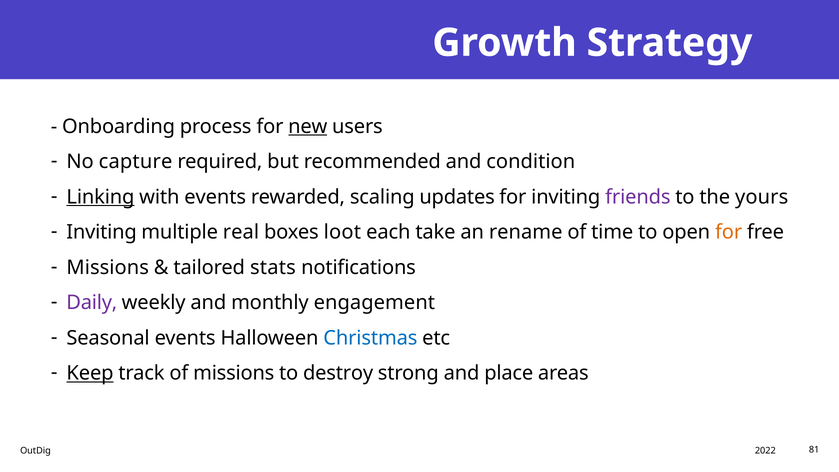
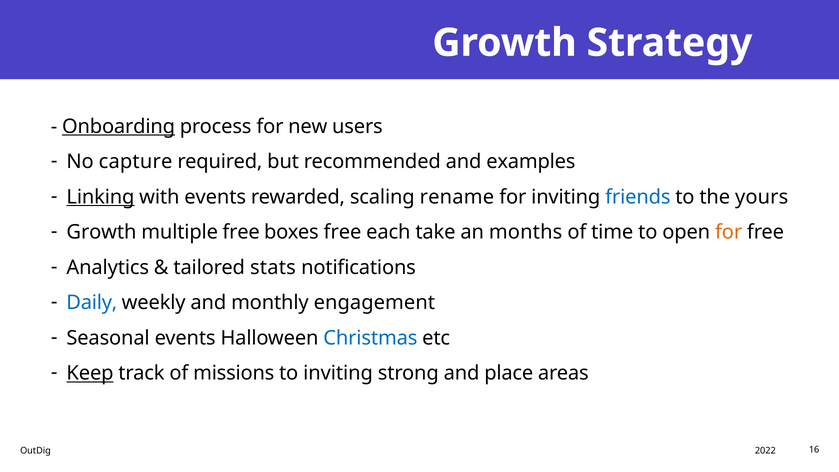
Onboarding underline: none -> present
new underline: present -> none
condition: condition -> examples
updates: updates -> rename
friends colour: purple -> blue
Inviting at (102, 232): Inviting -> Growth
multiple real: real -> free
boxes loot: loot -> free
rename: rename -> months
Missions at (108, 267): Missions -> Analytics
Daily colour: purple -> blue
to destroy: destroy -> inviting
81: 81 -> 16
